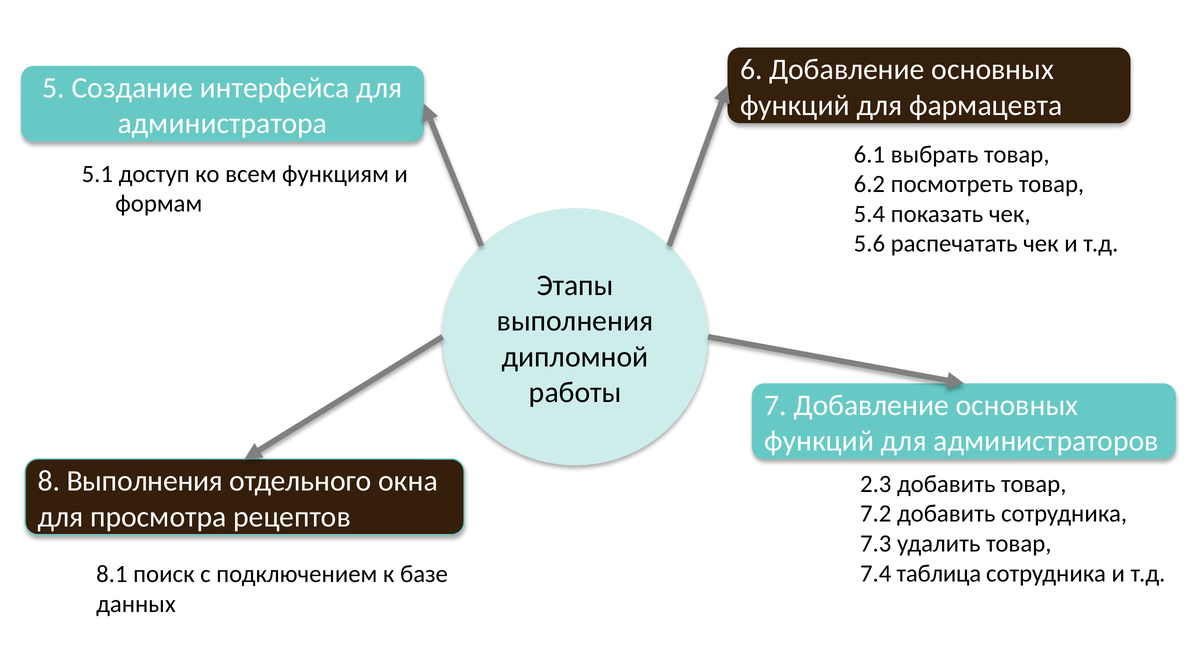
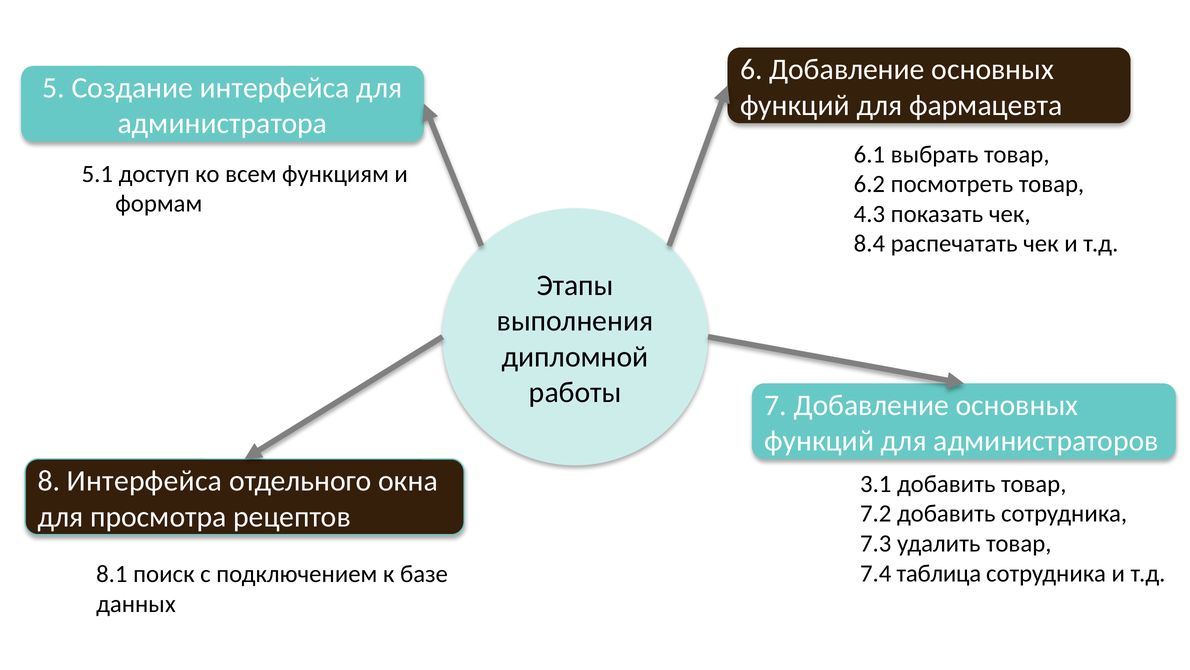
5.4: 5.4 -> 4.3
5.6: 5.6 -> 8.4
8 Выполнения: Выполнения -> Интерфейса
2.3: 2.3 -> 3.1
